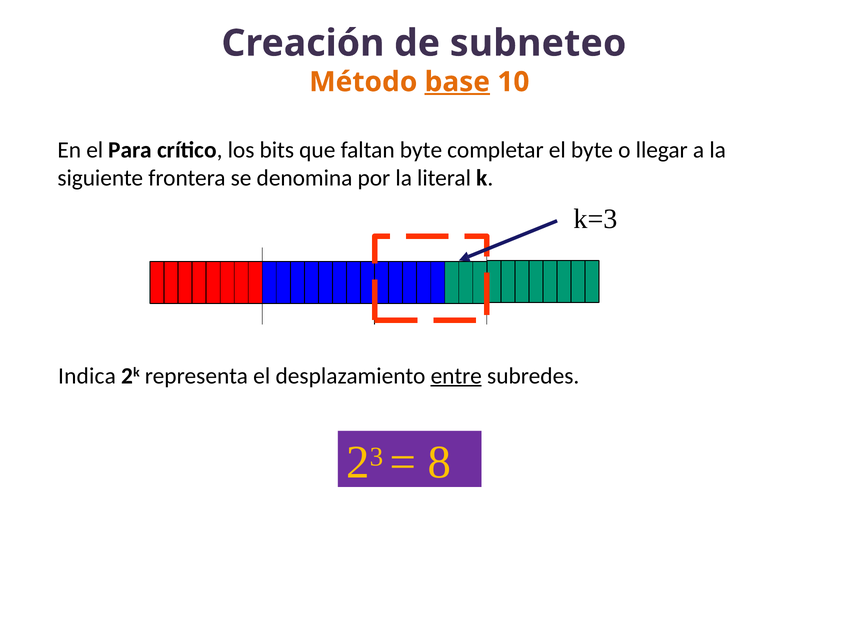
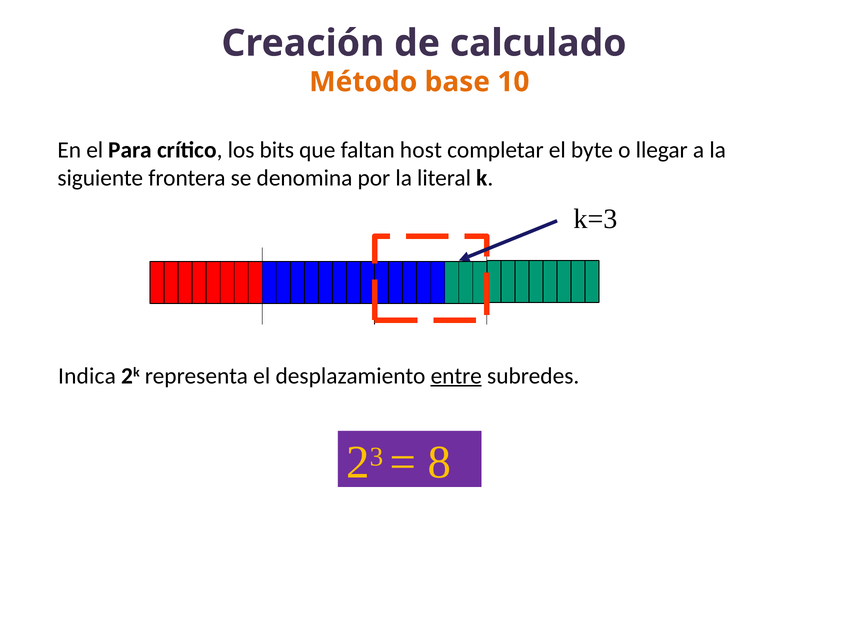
subneteo: subneteo -> calculado
base underline: present -> none
faltan byte: byte -> host
